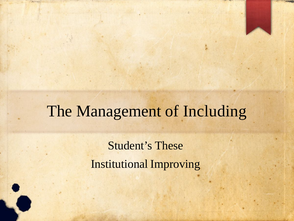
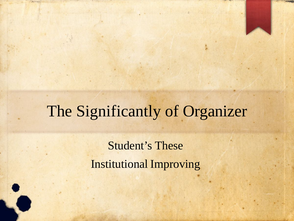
Management: Management -> Significantly
Including: Including -> Organizer
